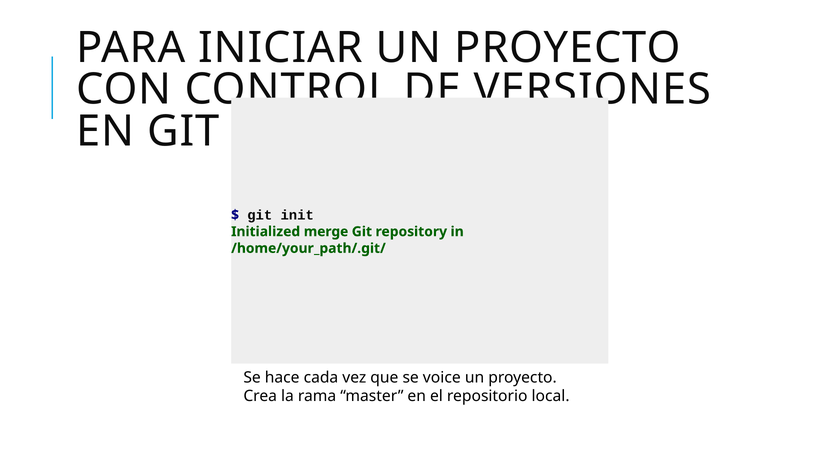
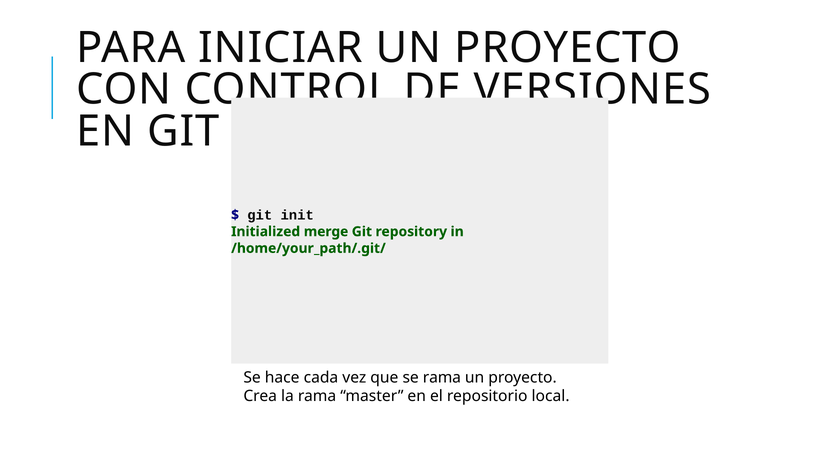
se voice: voice -> rama
